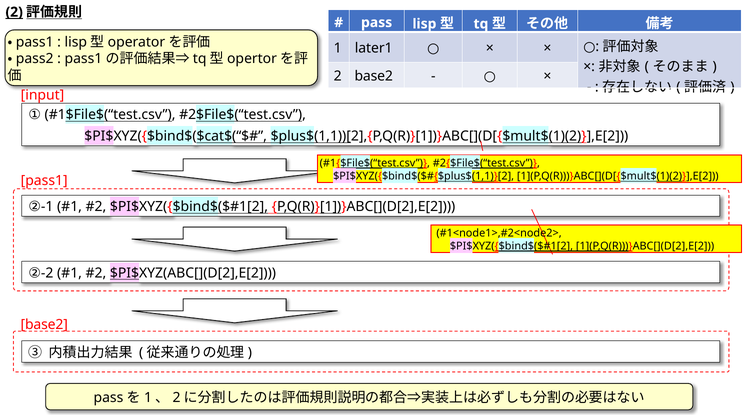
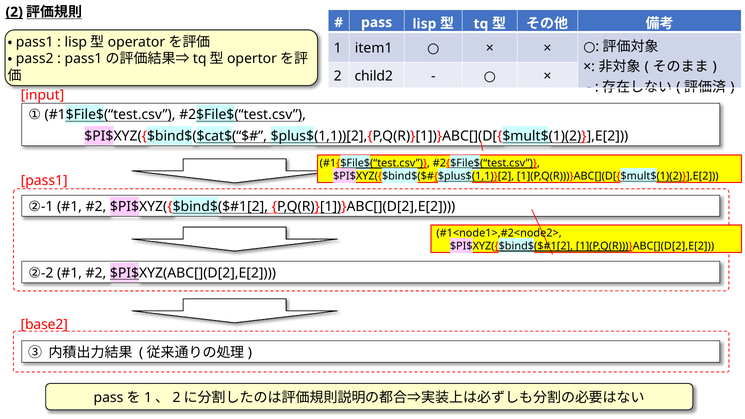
later1: later1 -> item1
2 base2: base2 -> child2
